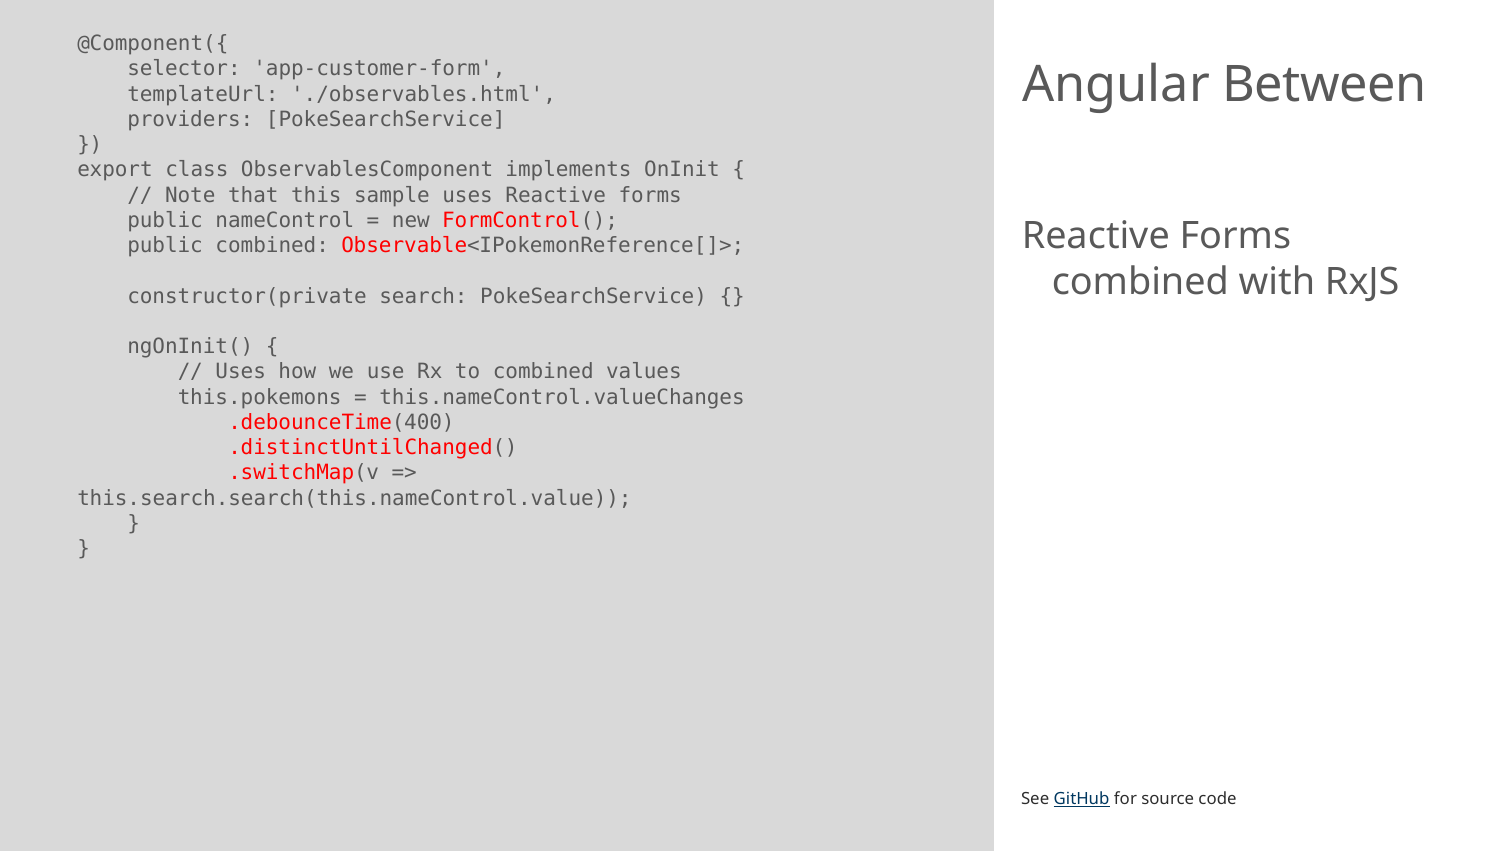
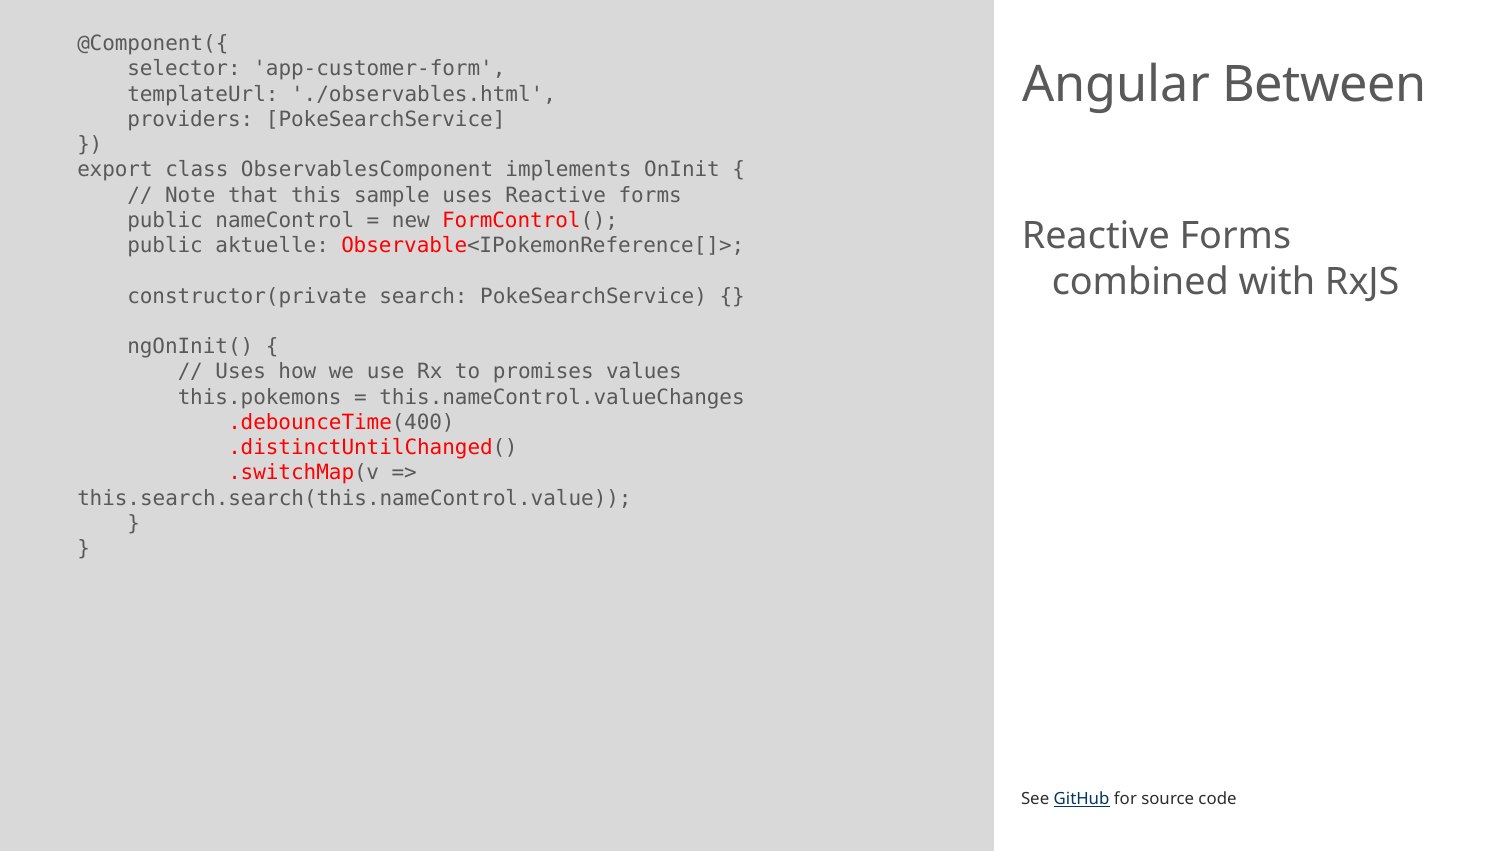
public combined: combined -> aktuelle
to combined: combined -> promises
